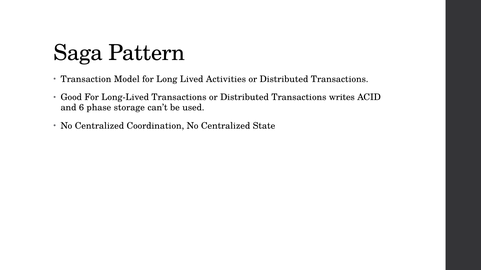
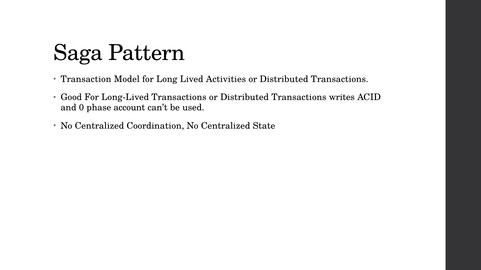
6: 6 -> 0
storage: storage -> account
